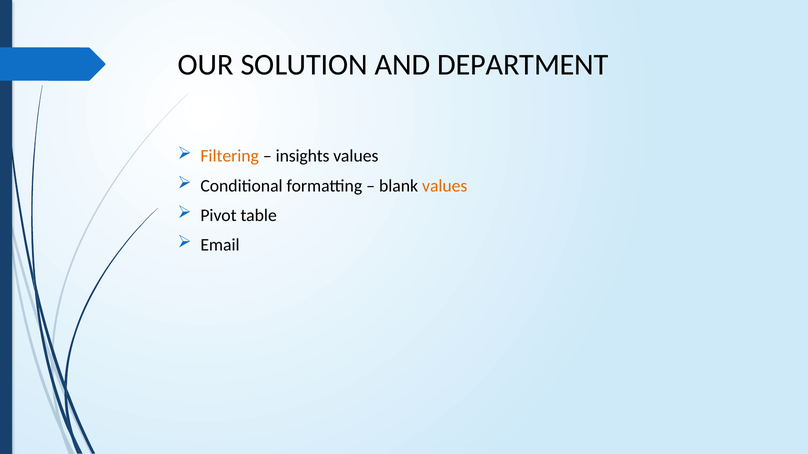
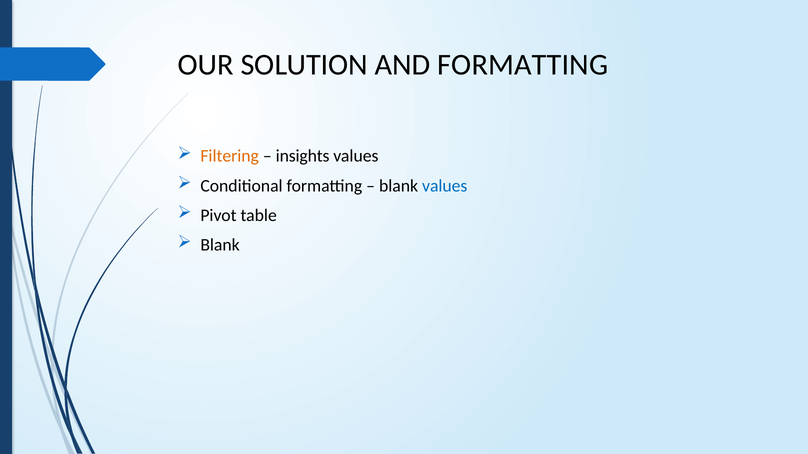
AND DEPARTMENT: DEPARTMENT -> FORMATTING
values at (445, 186) colour: orange -> blue
Email at (220, 245): Email -> Blank
